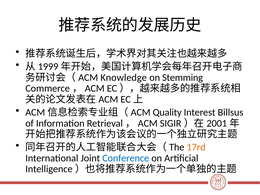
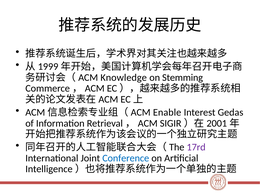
Quality: Quality -> Enable
Billsus: Billsus -> Gedas
17rd colour: orange -> purple
